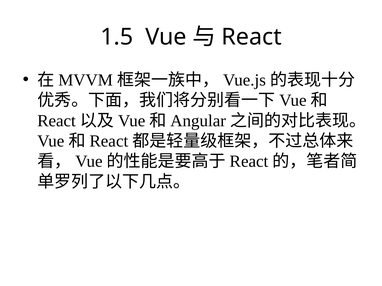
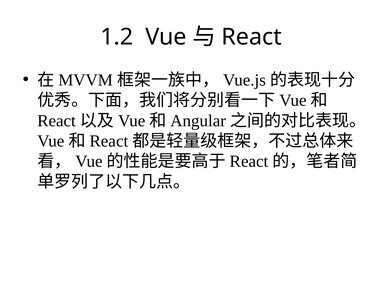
1.5: 1.5 -> 1.2
